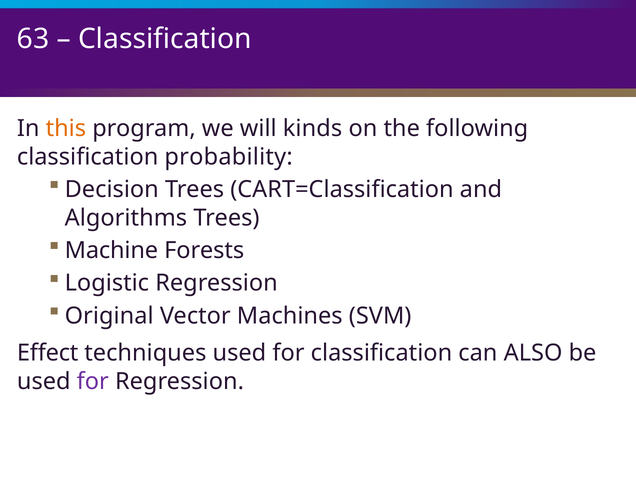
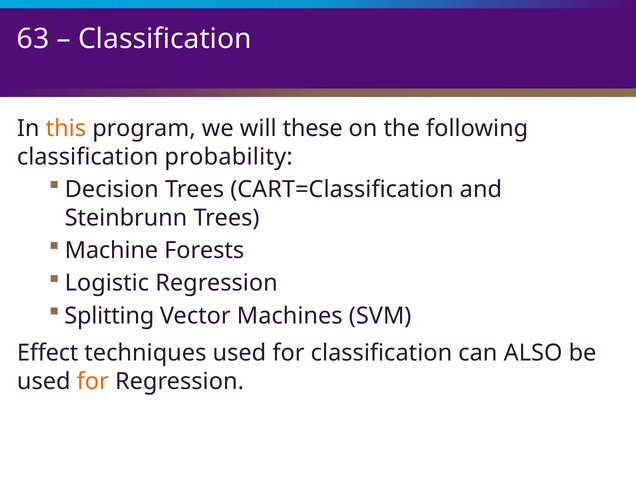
kinds: kinds -> these
Algorithms: Algorithms -> Steinbrunn
Original: Original -> Splitting
for at (93, 381) colour: purple -> orange
